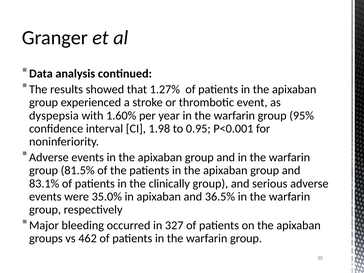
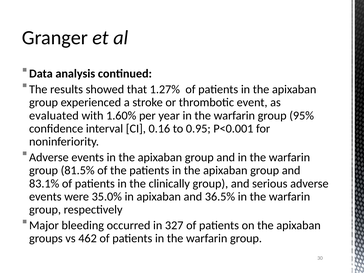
dyspepsia: dyspepsia -> evaluated
1.98: 1.98 -> 0.16
